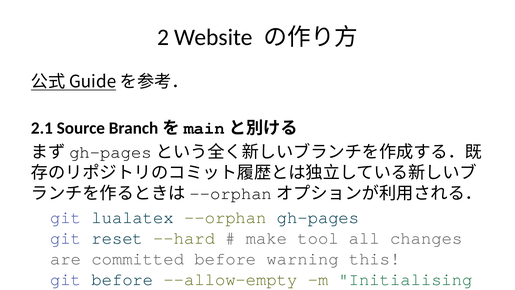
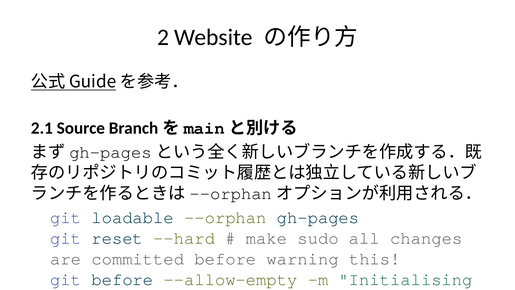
lualatex: lualatex -> loadable
tool: tool -> sudo
